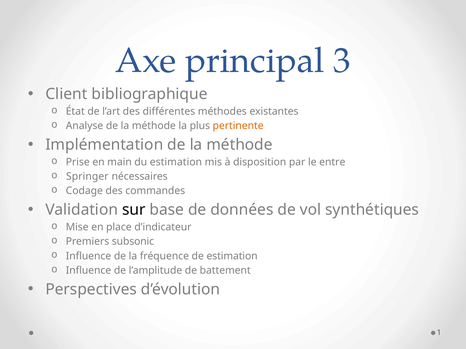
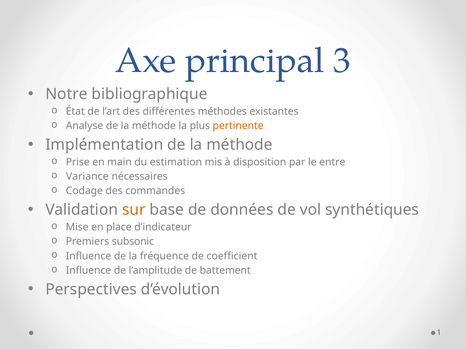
Client: Client -> Notre
Springer: Springer -> Variance
sur colour: black -> orange
de estimation: estimation -> coefficient
